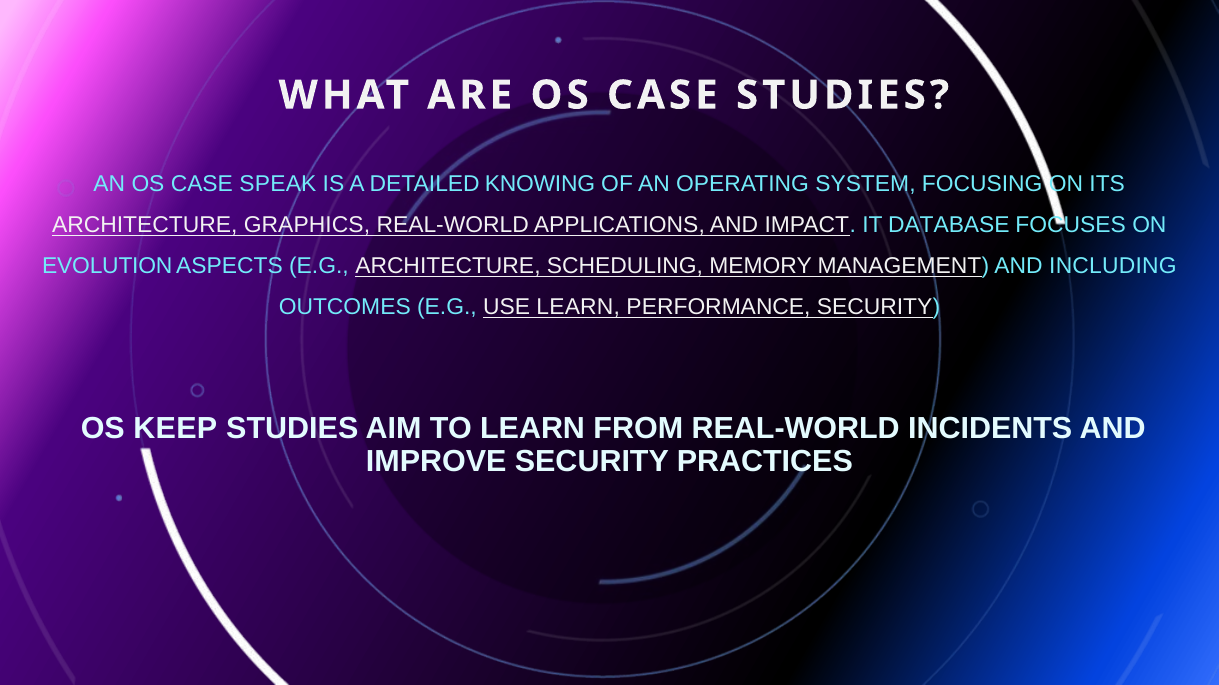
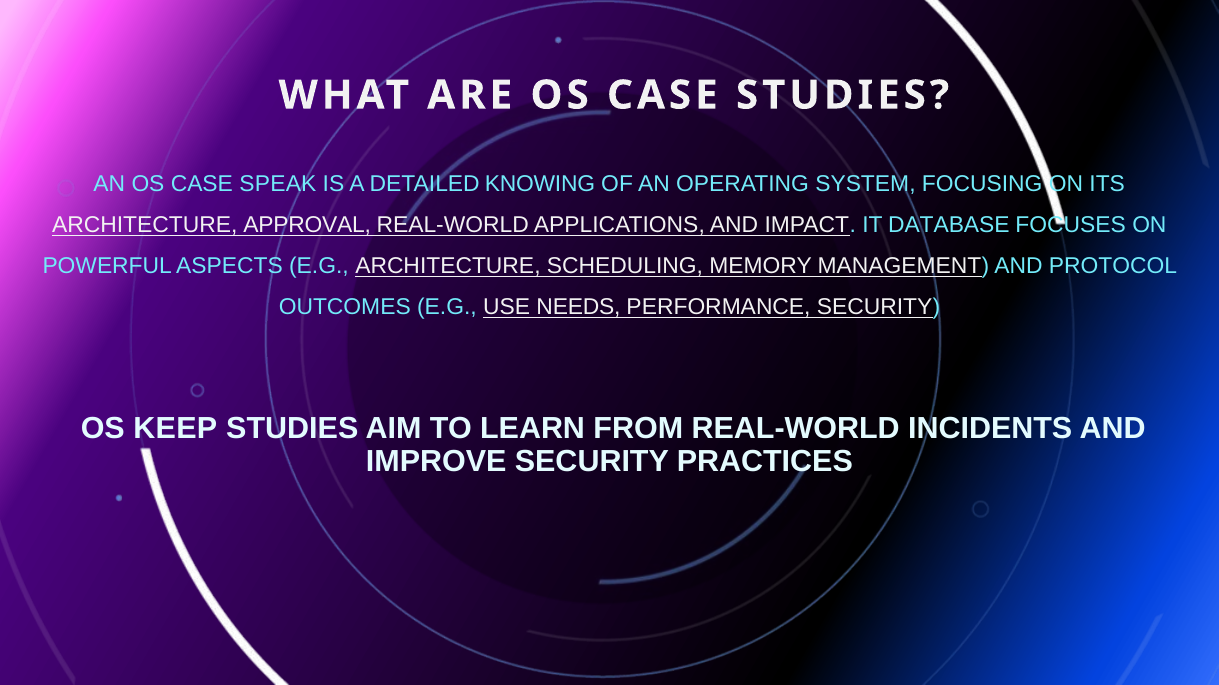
GRAPHICS: GRAPHICS -> APPROVAL
EVOLUTION: EVOLUTION -> POWERFUL
INCLUDING: INCLUDING -> PROTOCOL
USE LEARN: LEARN -> NEEDS
